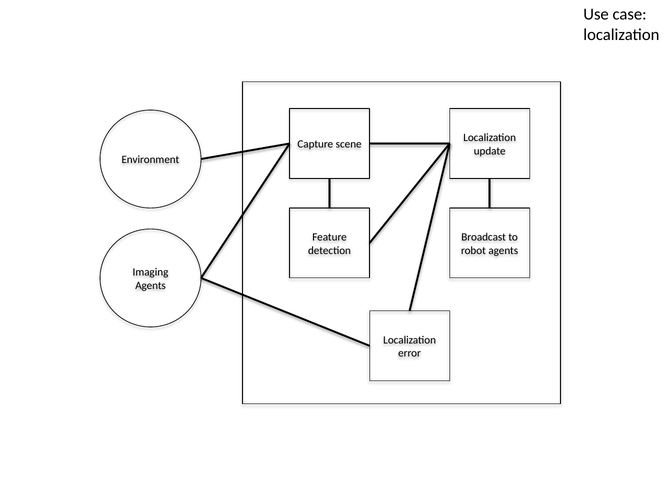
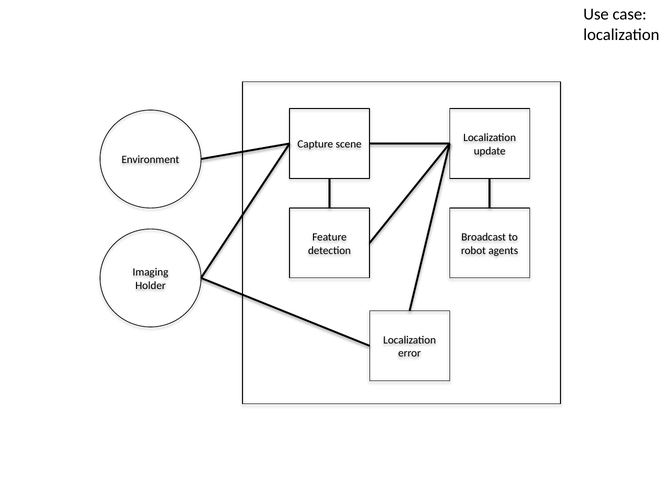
Agents at (151, 285): Agents -> Holder
